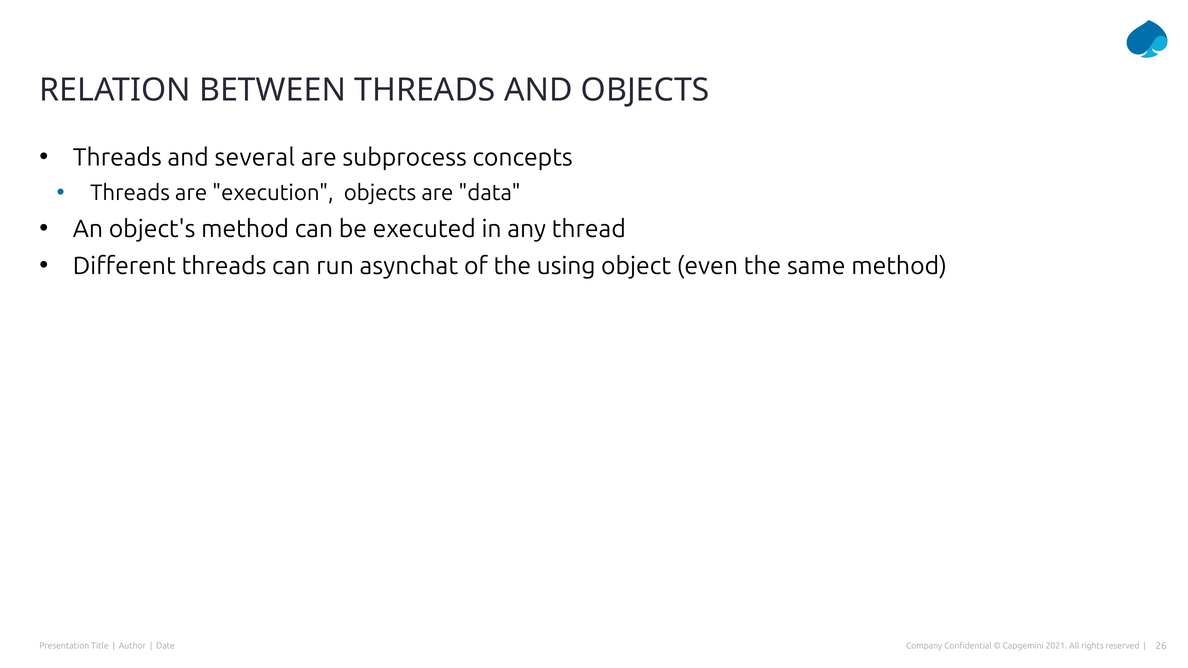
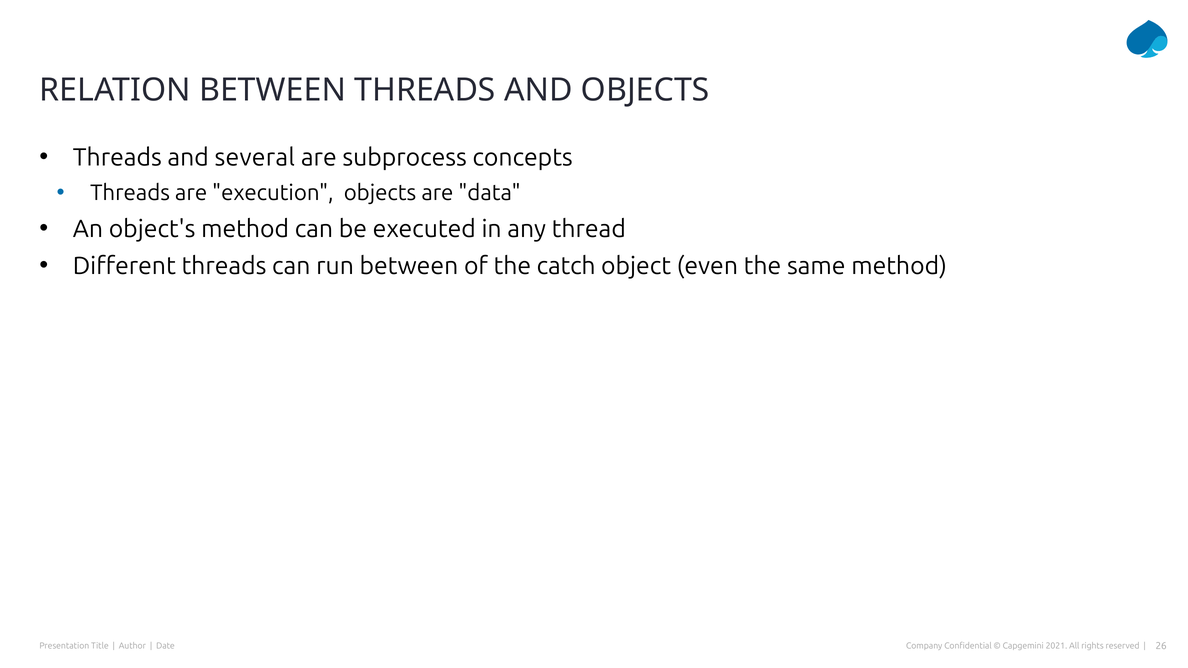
run asynchat: asynchat -> between
using: using -> catch
